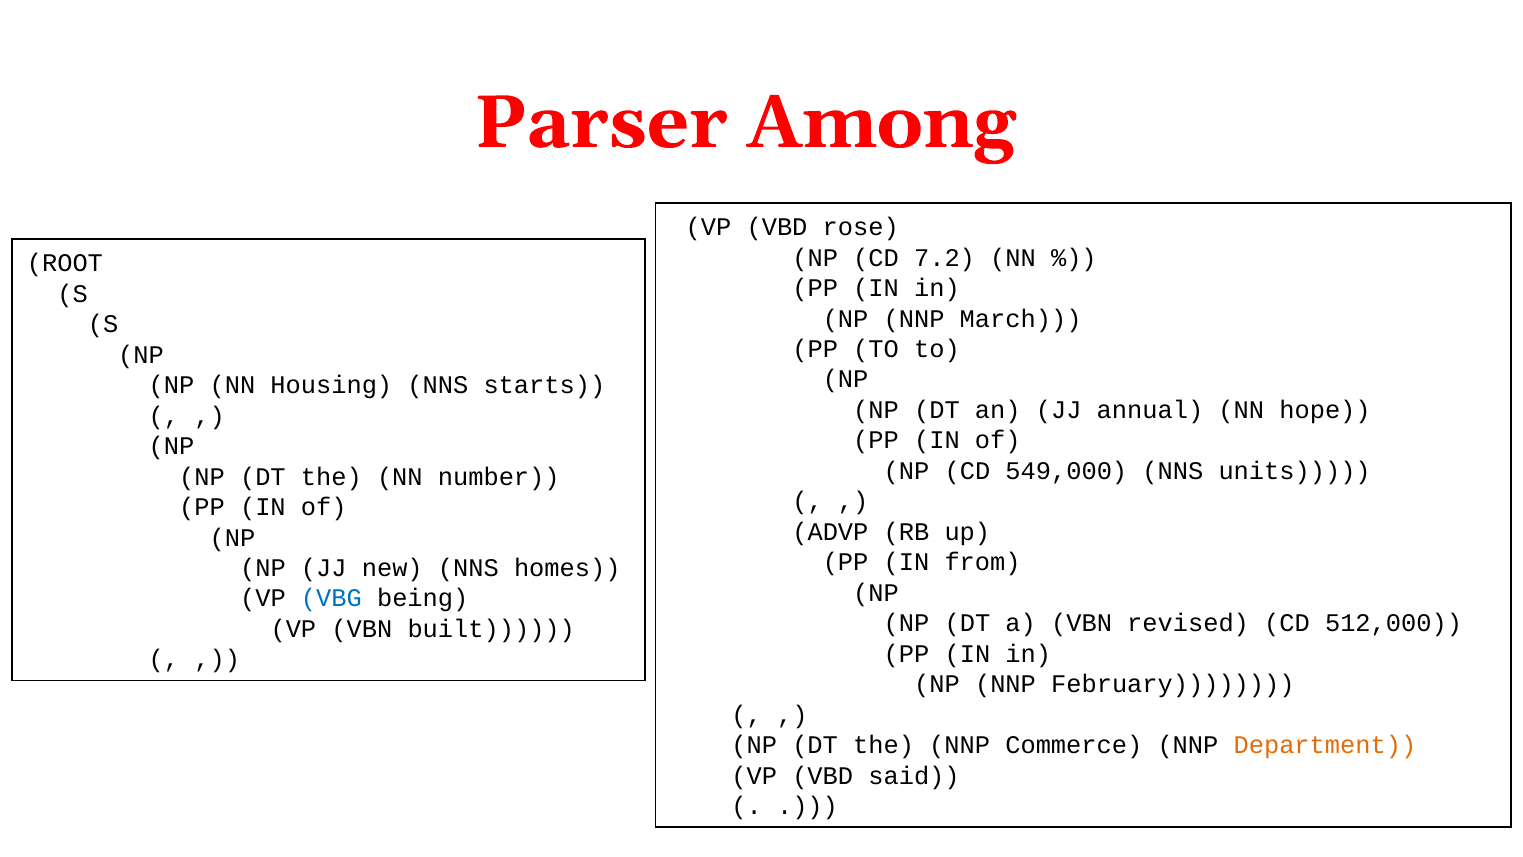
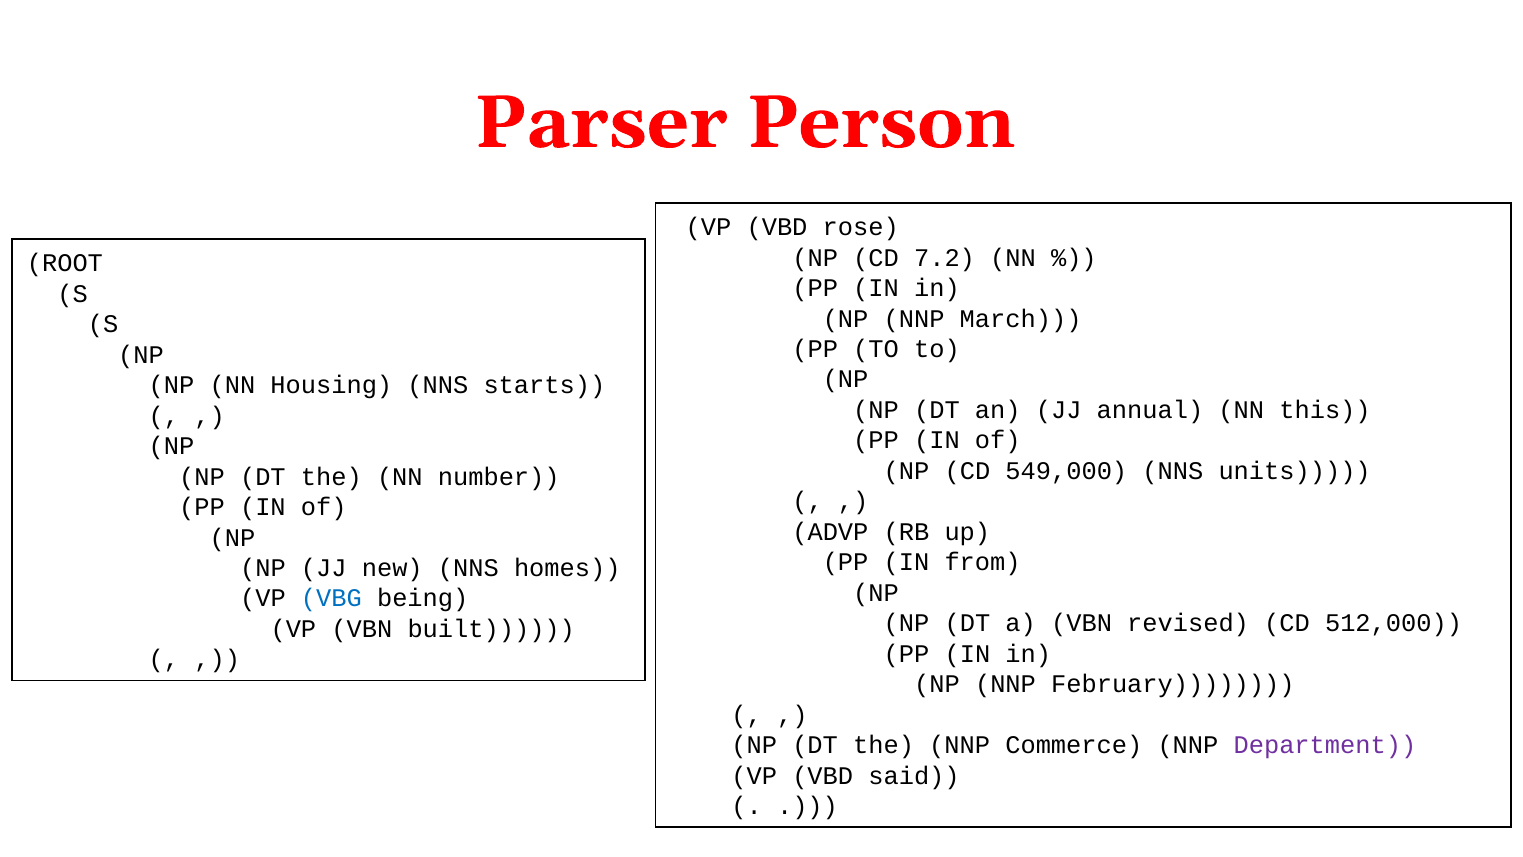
Among: Among -> Person
hope: hope -> this
Department colour: orange -> purple
